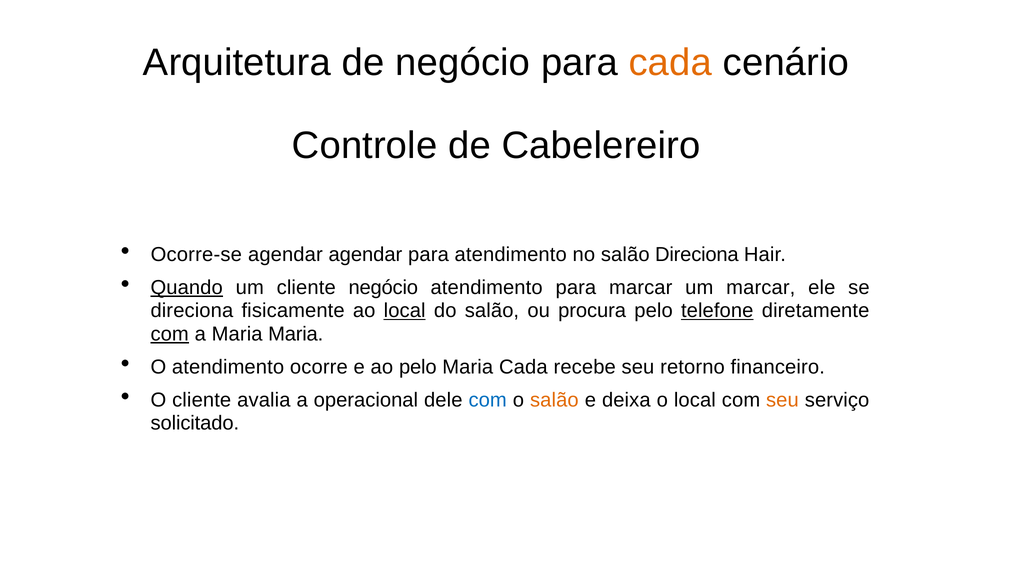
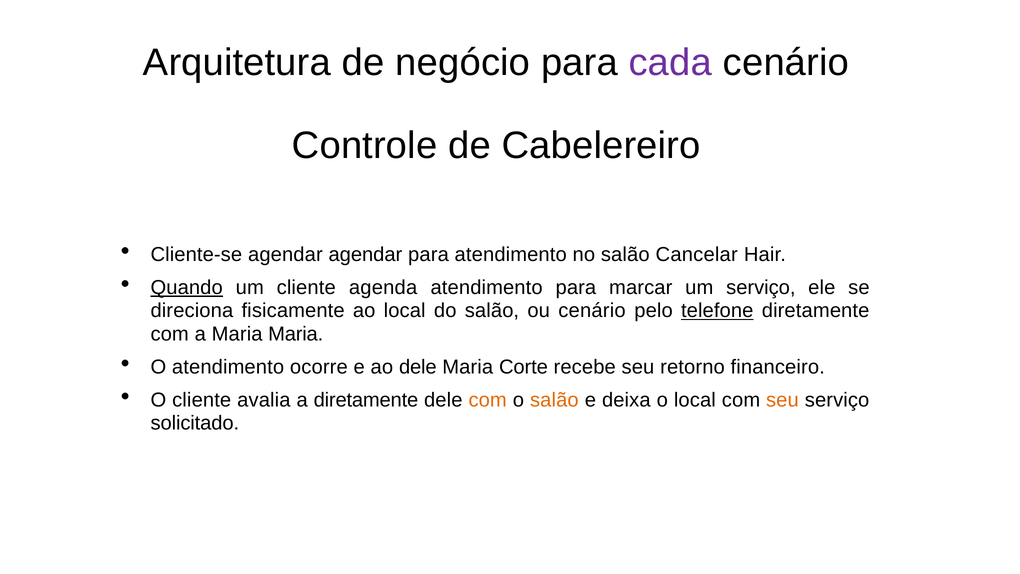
cada at (670, 63) colour: orange -> purple
Ocorre-se: Ocorre-se -> Cliente-se
salão Direciona: Direciona -> Cancelar
cliente negócio: negócio -> agenda
um marcar: marcar -> serviço
local at (405, 311) underline: present -> none
ou procura: procura -> cenário
com at (170, 334) underline: present -> none
ao pelo: pelo -> dele
Maria Cada: Cada -> Corte
a operacional: operacional -> diretamente
com at (488, 400) colour: blue -> orange
